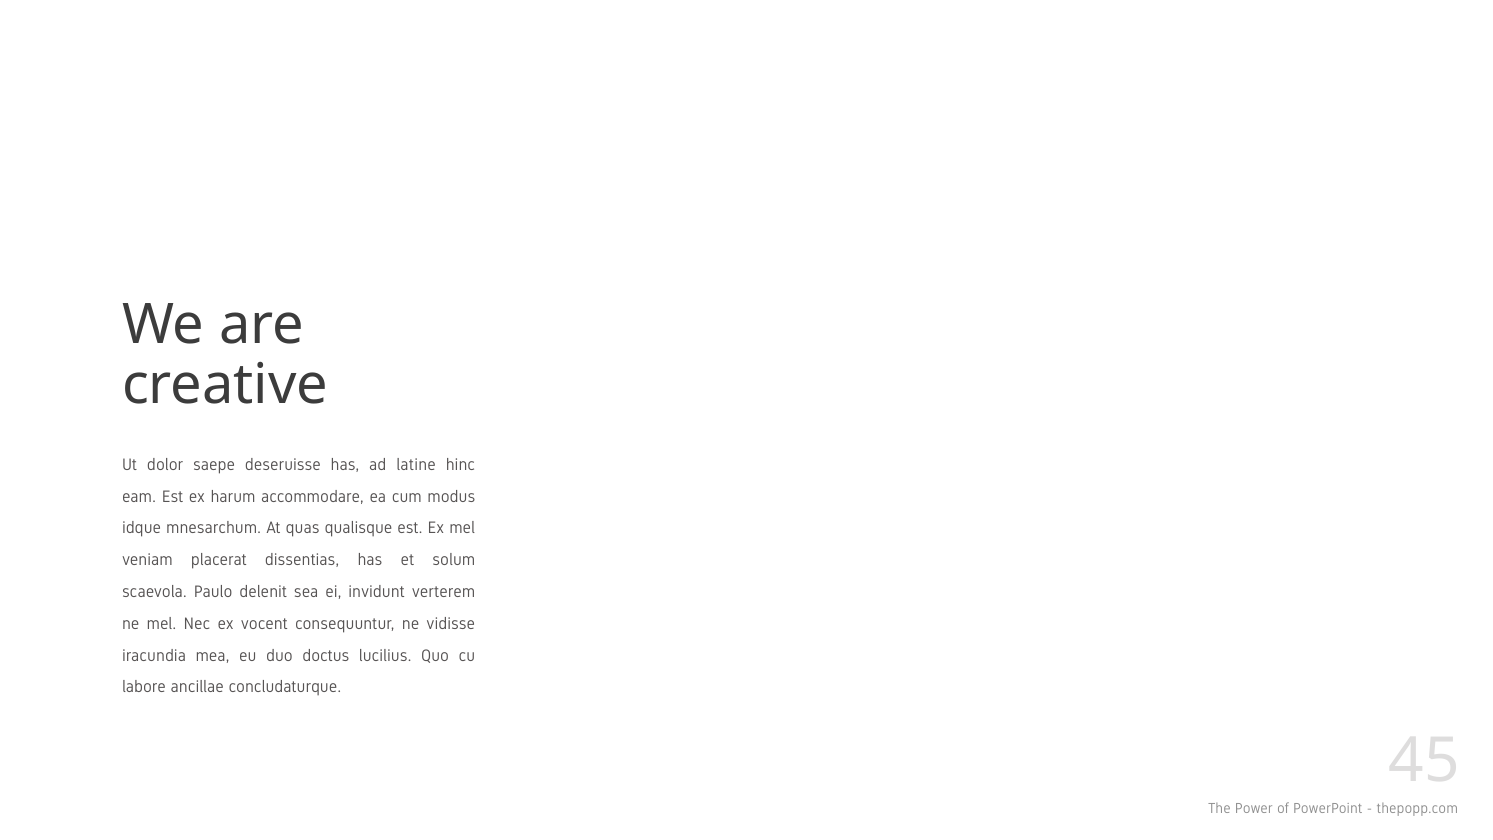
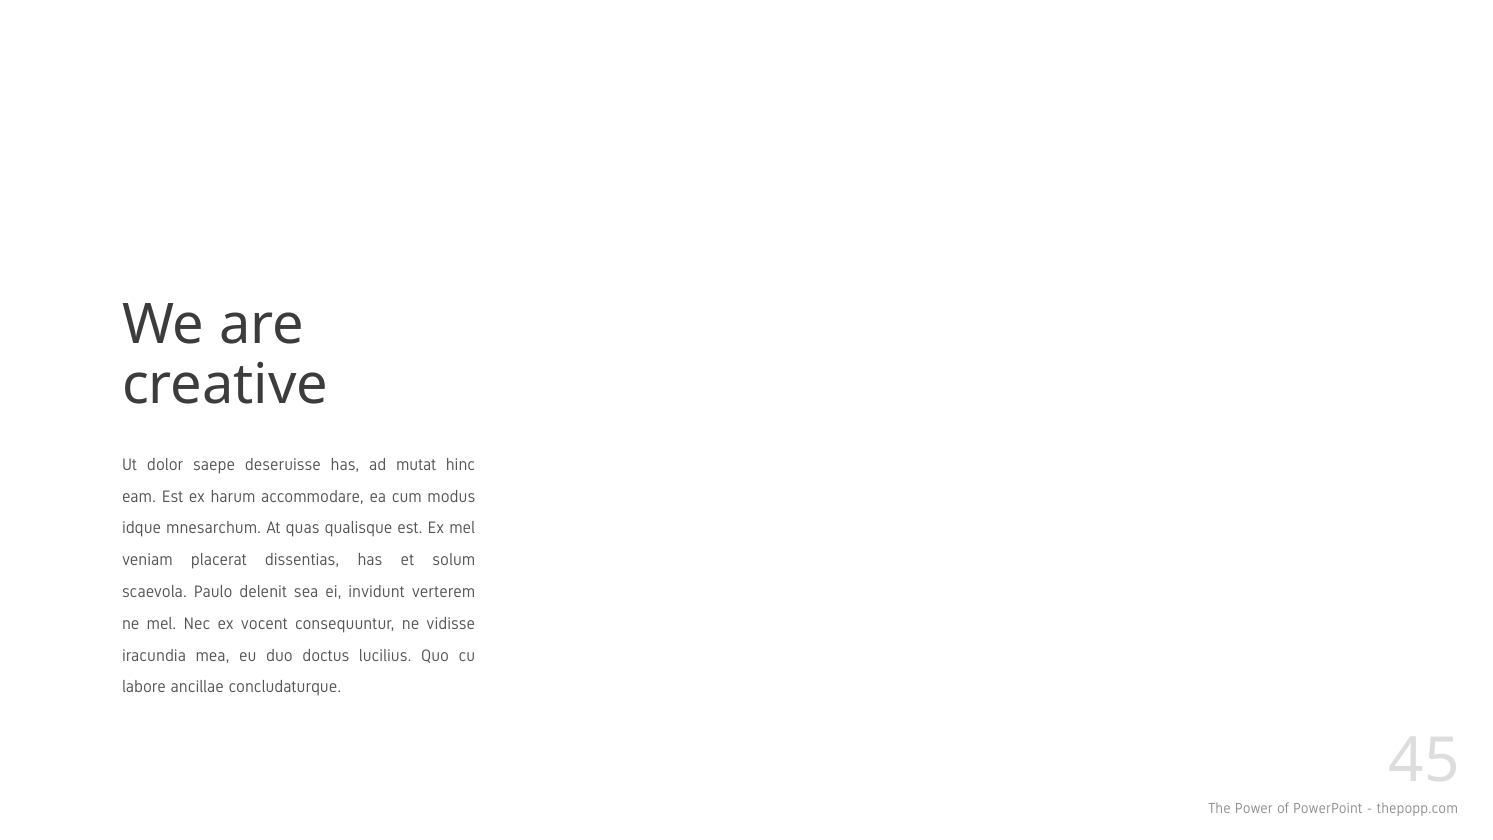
latine: latine -> mutat
